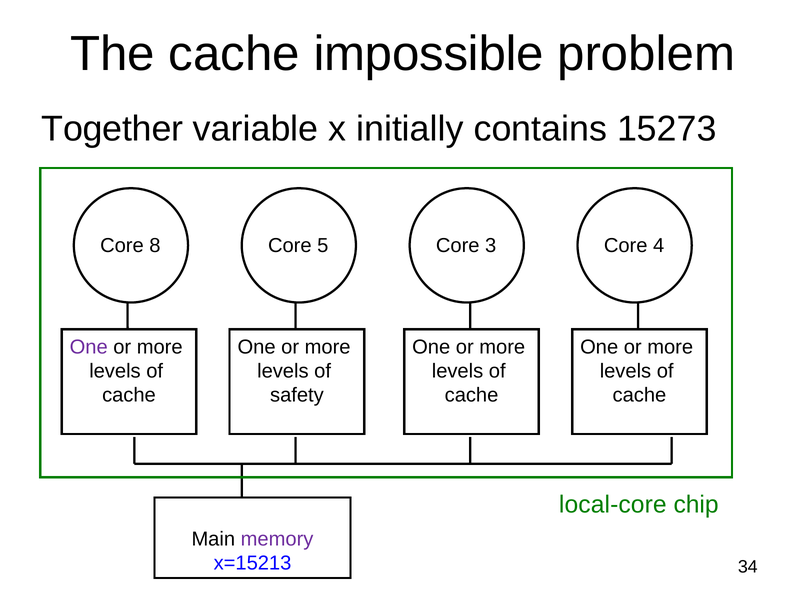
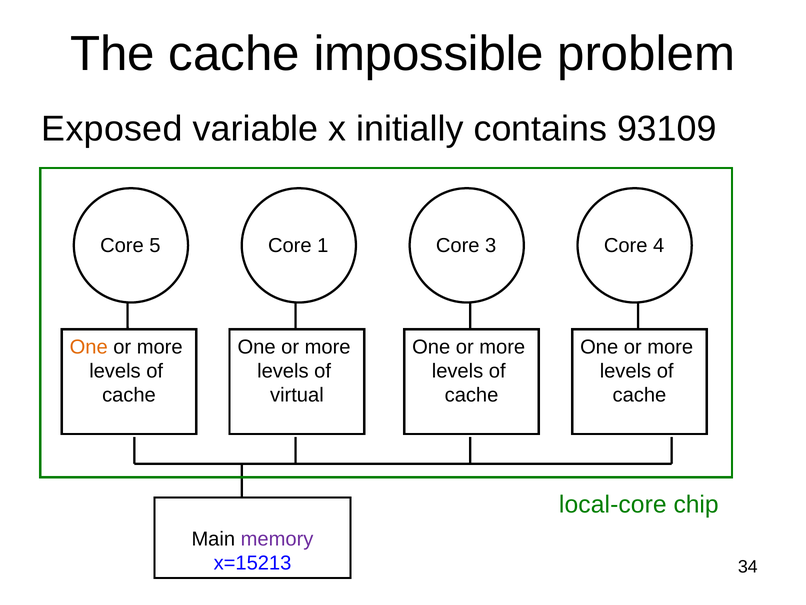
Together: Together -> Exposed
15273: 15273 -> 93109
8: 8 -> 5
5: 5 -> 1
One at (89, 347) colour: purple -> orange
safety: safety -> virtual
